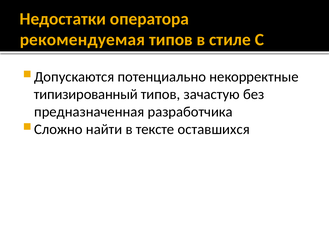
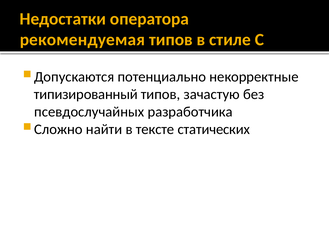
предназначенная: предназначенная -> псевдослучайных
оставшихся: оставшихся -> статических
